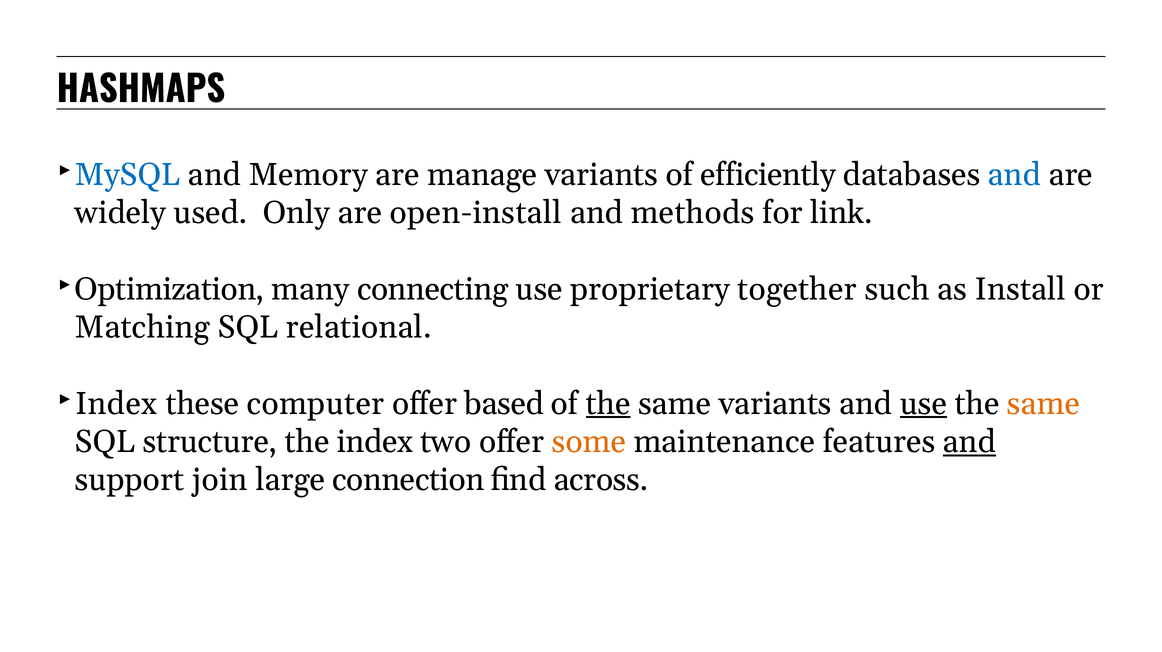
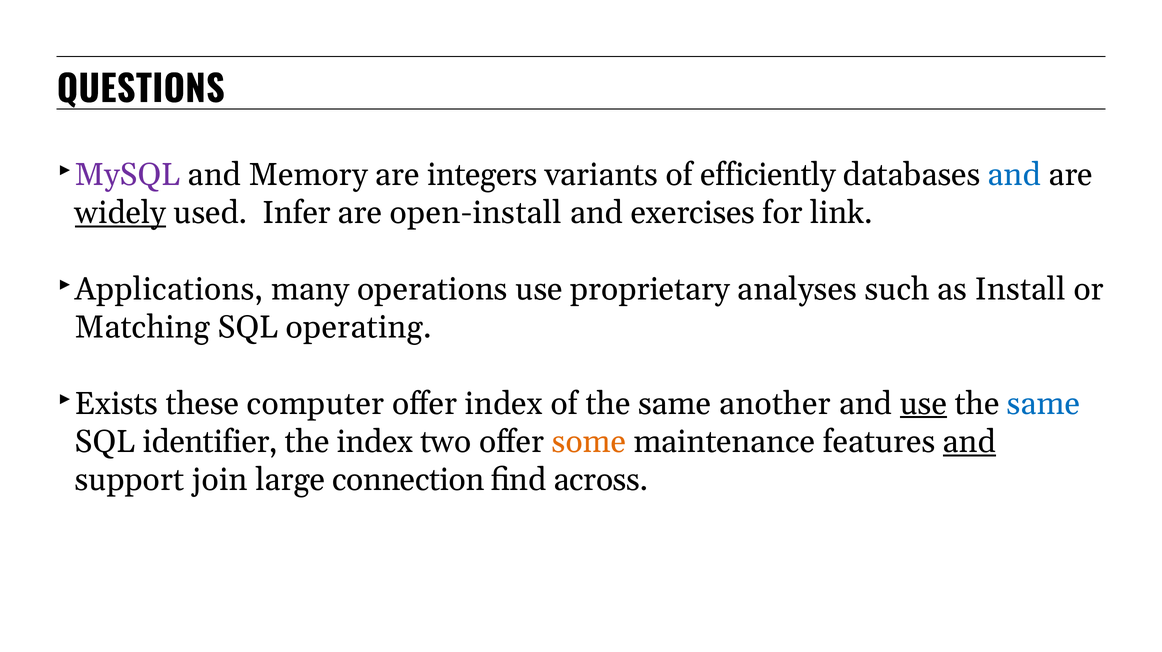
HASHMAPS: HASHMAPS -> QUESTIONS
MySQL colour: blue -> purple
manage: manage -> integers
widely underline: none -> present
Only: Only -> Infer
methods: methods -> exercises
Optimization: Optimization -> Applications
connecting: connecting -> operations
together: together -> analyses
relational: relational -> operating
Index at (116, 404): Index -> Exists
offer based: based -> index
the at (608, 404) underline: present -> none
same variants: variants -> another
same at (1043, 404) colour: orange -> blue
structure: structure -> identifier
